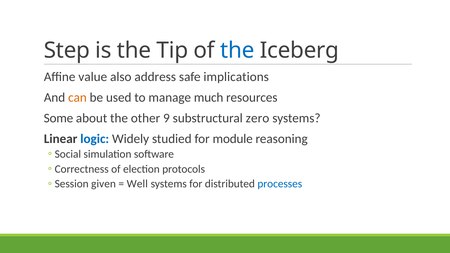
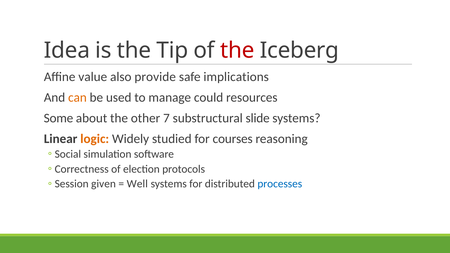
Step: Step -> Idea
the at (237, 50) colour: blue -> red
address: address -> provide
much: much -> could
9: 9 -> 7
zero: zero -> slide
logic colour: blue -> orange
module: module -> courses
